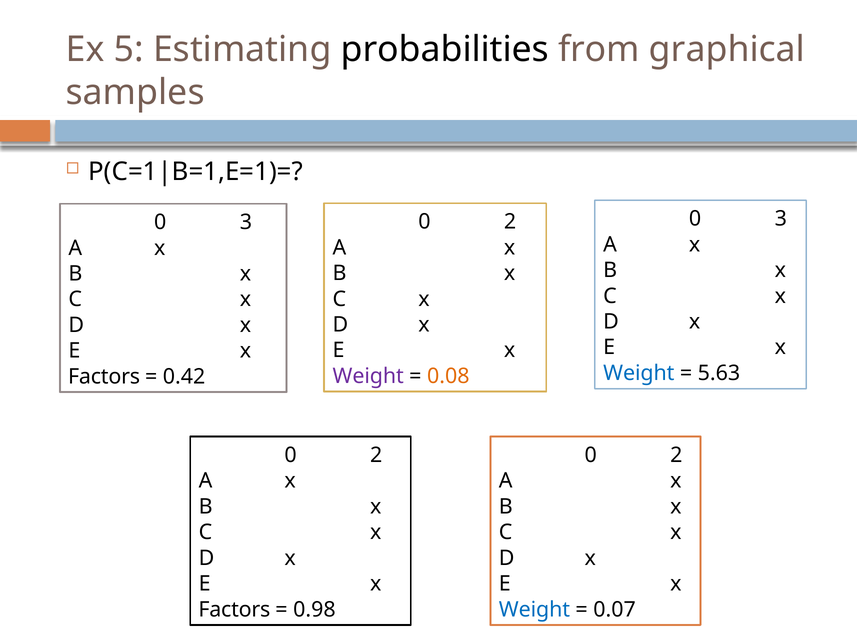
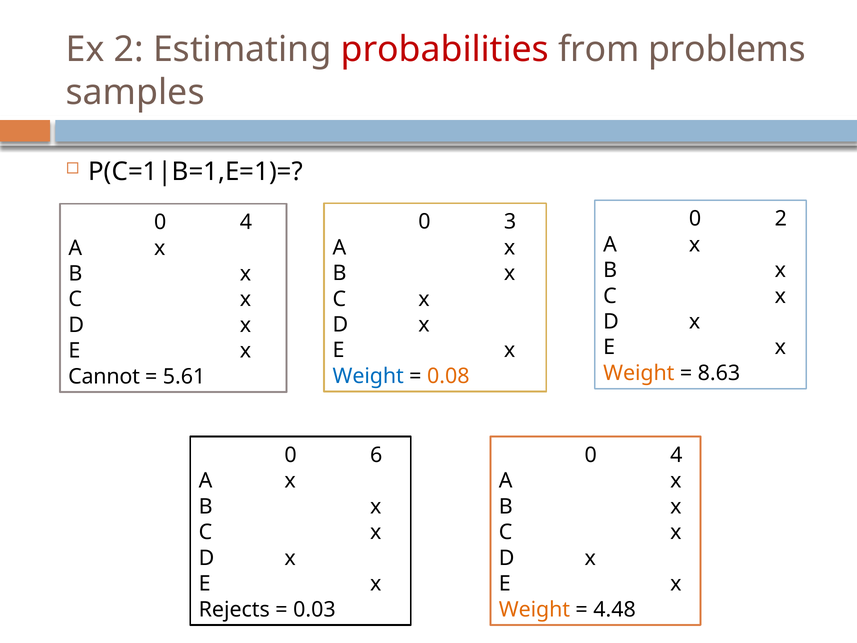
Ex 5: 5 -> 2
probabilities colour: black -> red
graphical: graphical -> problems
3 at (781, 219): 3 -> 2
2 at (510, 222): 2 -> 3
3 at (246, 222): 3 -> 4
Weight at (639, 373) colour: blue -> orange
5.63: 5.63 -> 8.63
Weight at (368, 376) colour: purple -> blue
Factors at (104, 376): Factors -> Cannot
0.42: 0.42 -> 5.61
2 at (376, 455): 2 -> 6
2 at (676, 455): 2 -> 4
Factors at (234, 609): Factors -> Rejects
0.98: 0.98 -> 0.03
Weight at (534, 609) colour: blue -> orange
0.07: 0.07 -> 4.48
